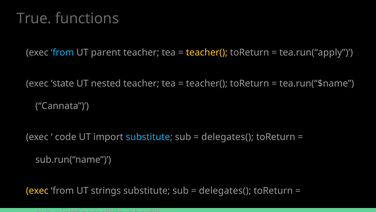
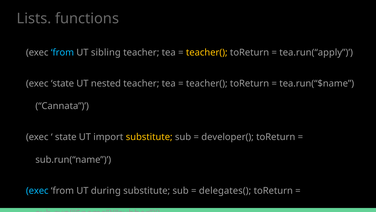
True: True -> Lists
parent: parent -> sibling
code at (66, 137): code -> state
substitute at (149, 137) colour: light blue -> yellow
delegates( at (228, 137): delegates( -> developer(
exec at (37, 190) colour: yellow -> light blue
strings: strings -> during
